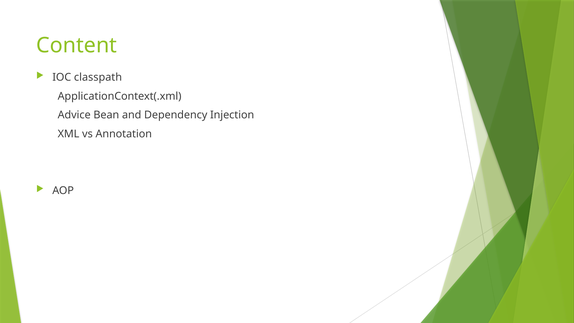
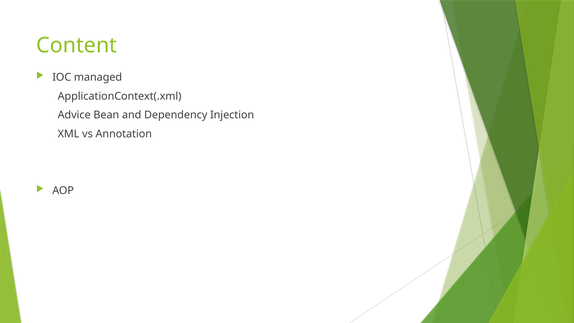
classpath: classpath -> managed
